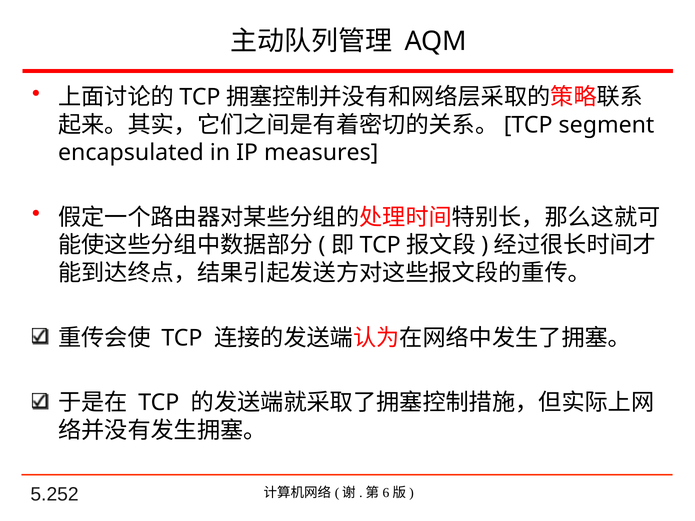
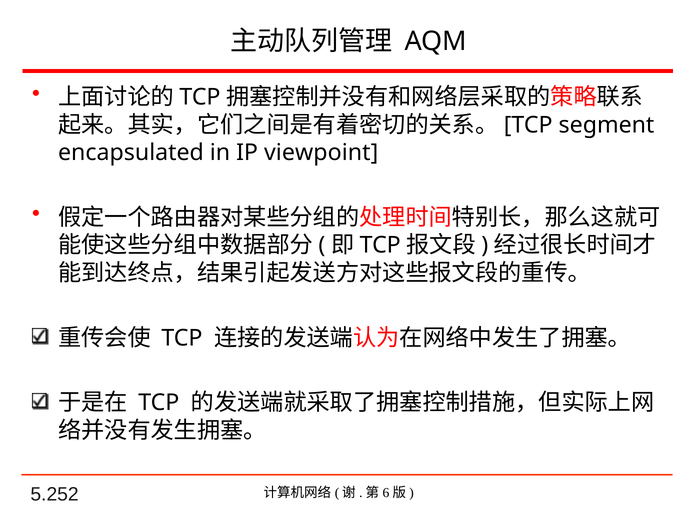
measures: measures -> viewpoint
